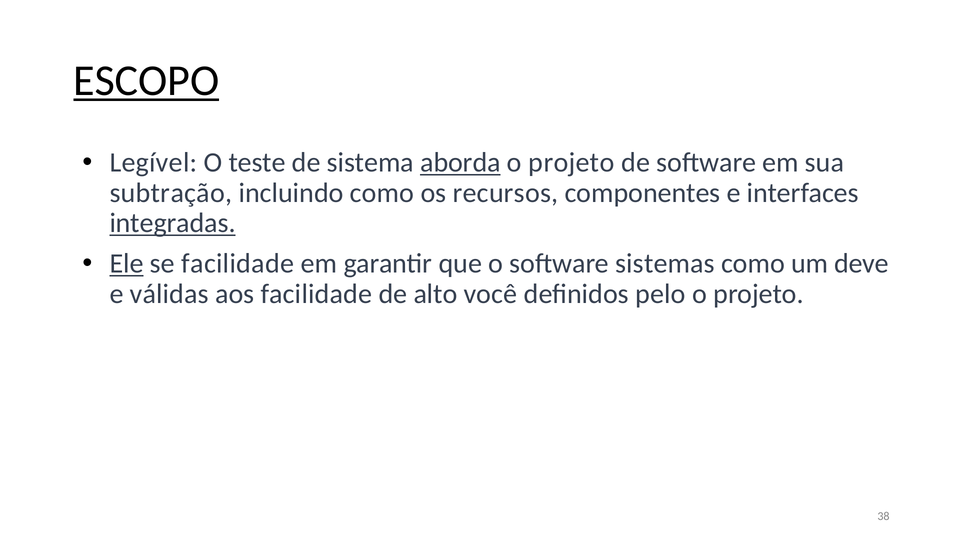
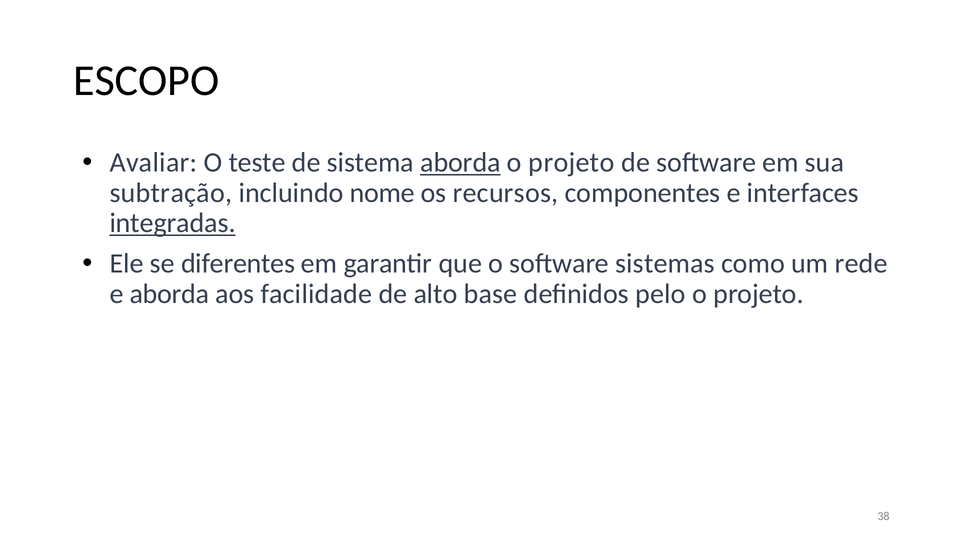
ESCOPO underline: present -> none
Legível: Legível -> Avaliar
incluindo como: como -> nome
Ele underline: present -> none
se facilidade: facilidade -> diferentes
deve: deve -> rede
e válidas: válidas -> aborda
você: você -> base
